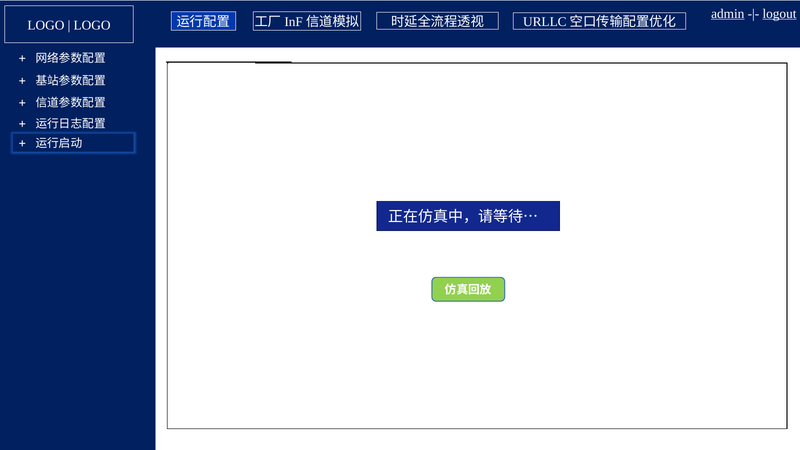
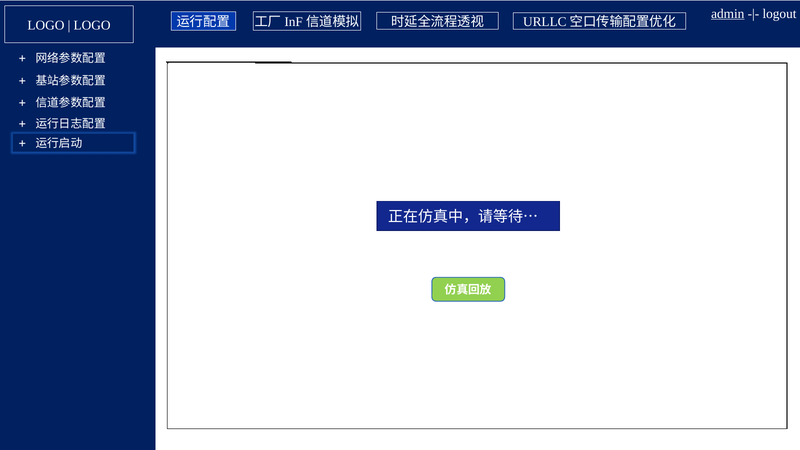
logout underline: present -> none
